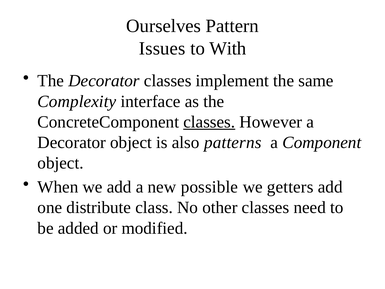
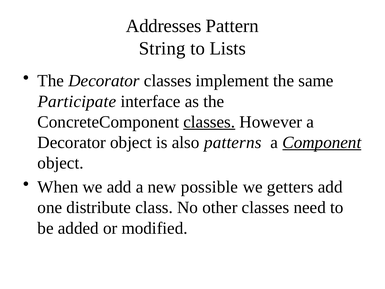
Ourselves: Ourselves -> Addresses
Issues: Issues -> String
With: With -> Lists
Complexity: Complexity -> Participate
Component underline: none -> present
